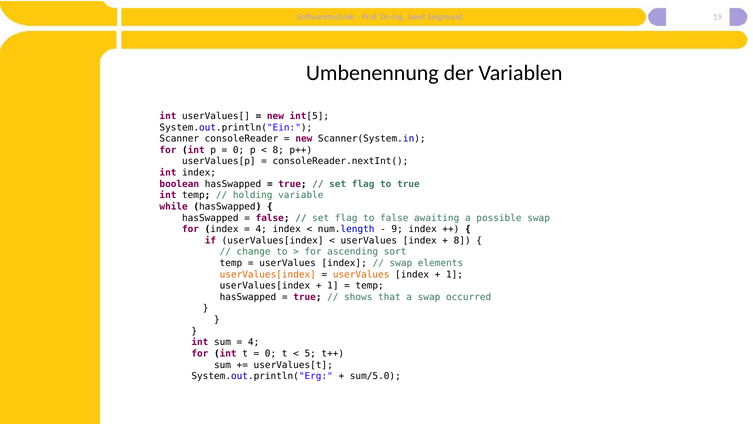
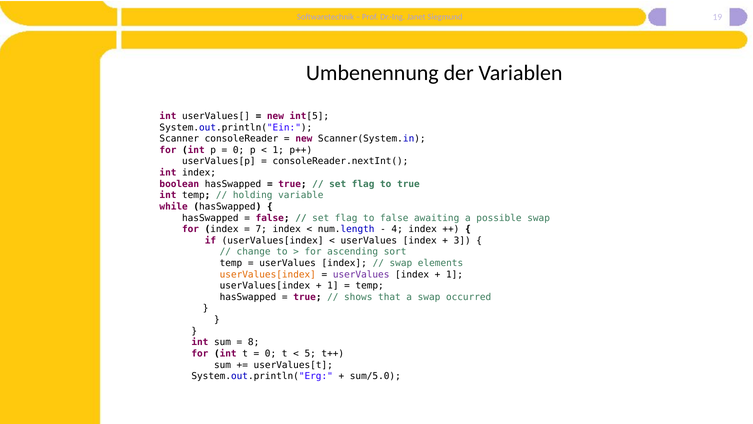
8 at (278, 150): 8 -> 1
4 at (261, 229): 4 -> 7
9: 9 -> 4
8 at (462, 240): 8 -> 3
userValues at (361, 274) colour: orange -> purple
4 at (254, 342): 4 -> 8
